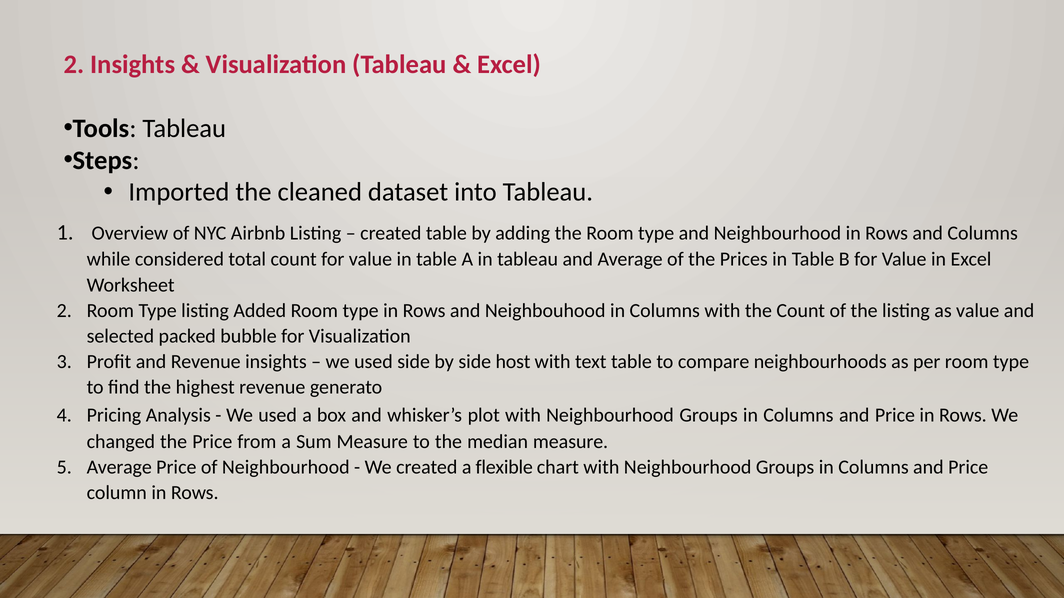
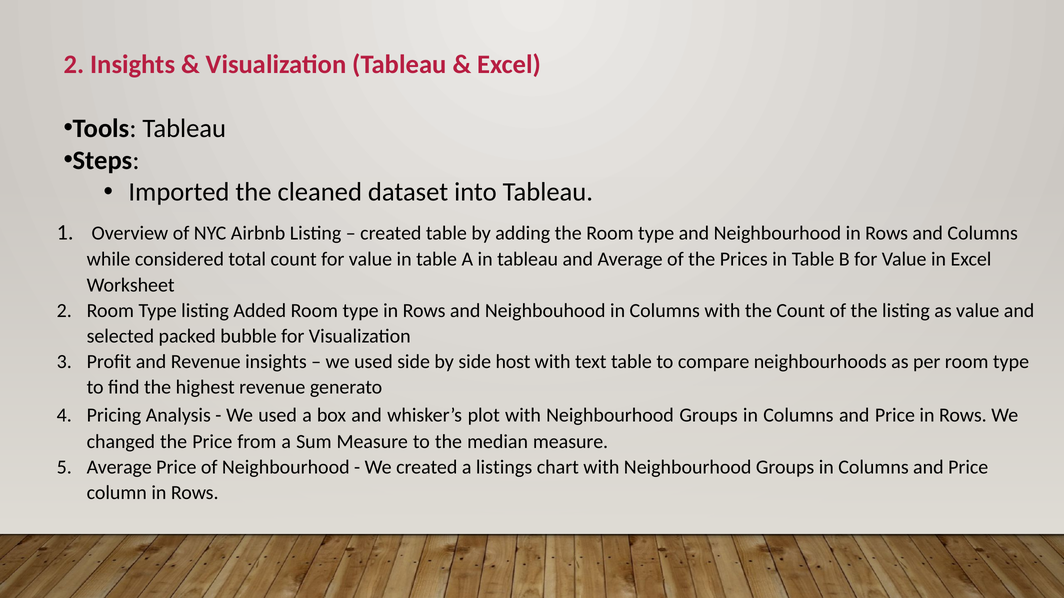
flexible: flexible -> listings
